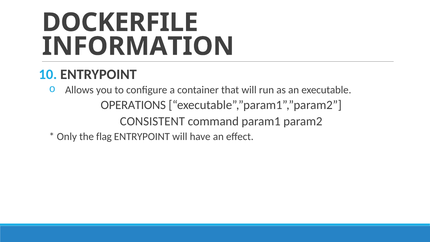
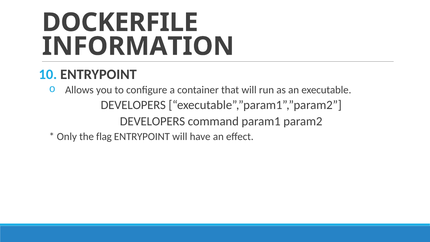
OPERATIONS at (133, 105): OPERATIONS -> DEVELOPERS
CONSISTENT at (152, 121): CONSISTENT -> DEVELOPERS
